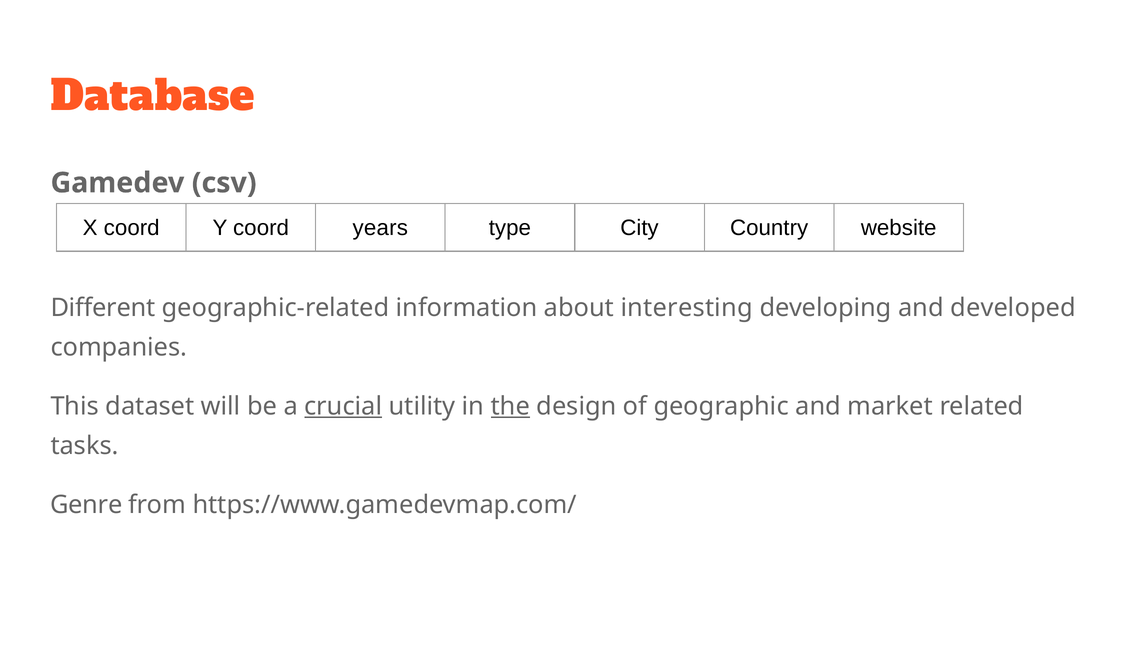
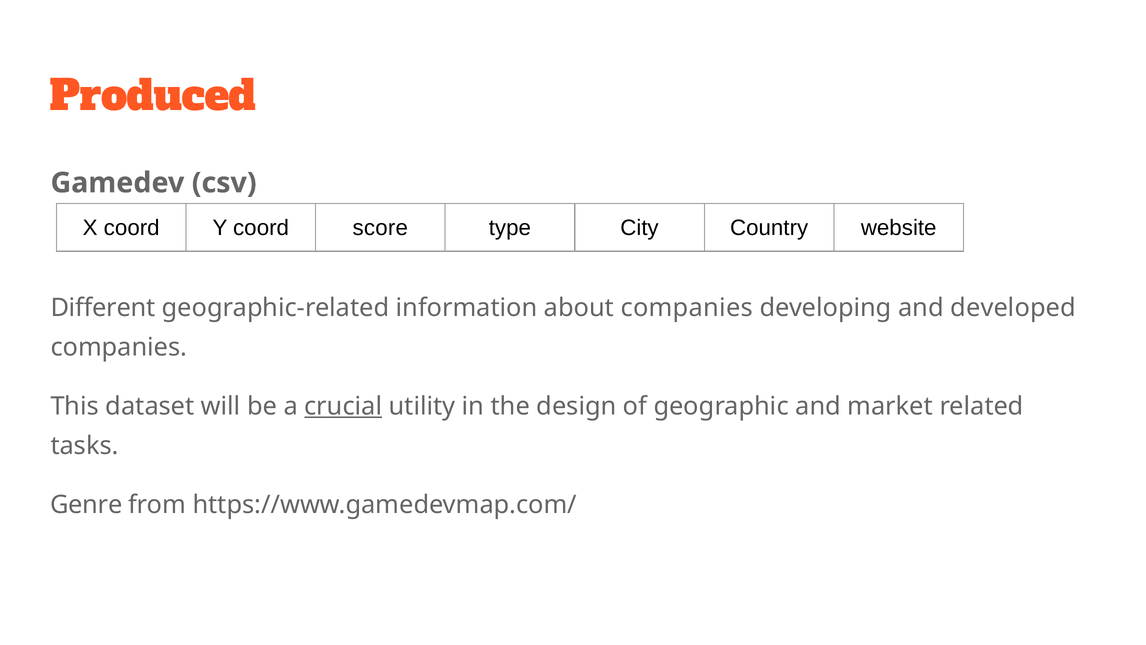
Database: Database -> Produced
years: years -> score
about interesting: interesting -> companies
the underline: present -> none
